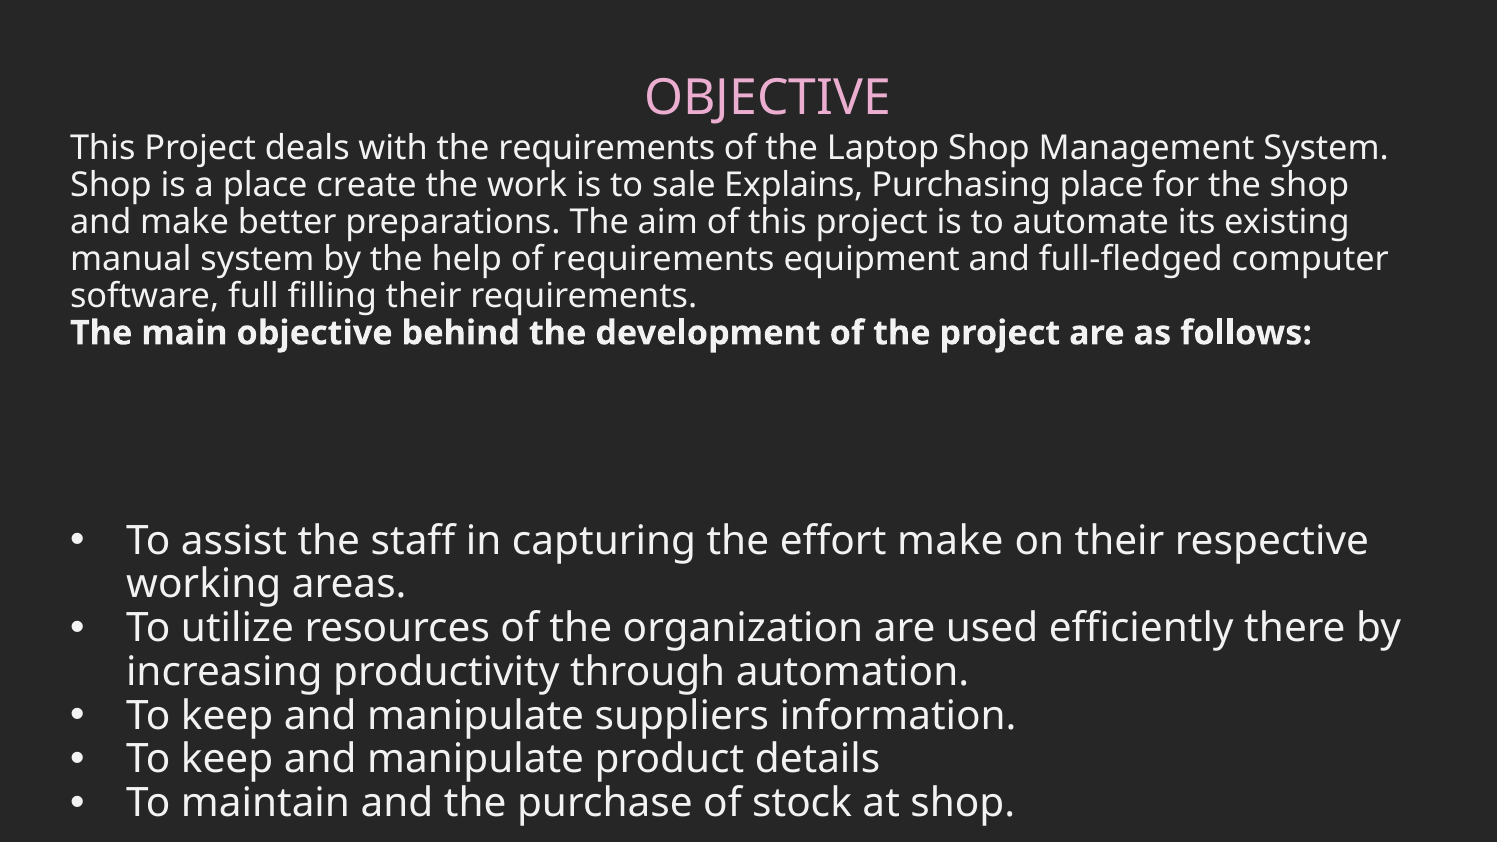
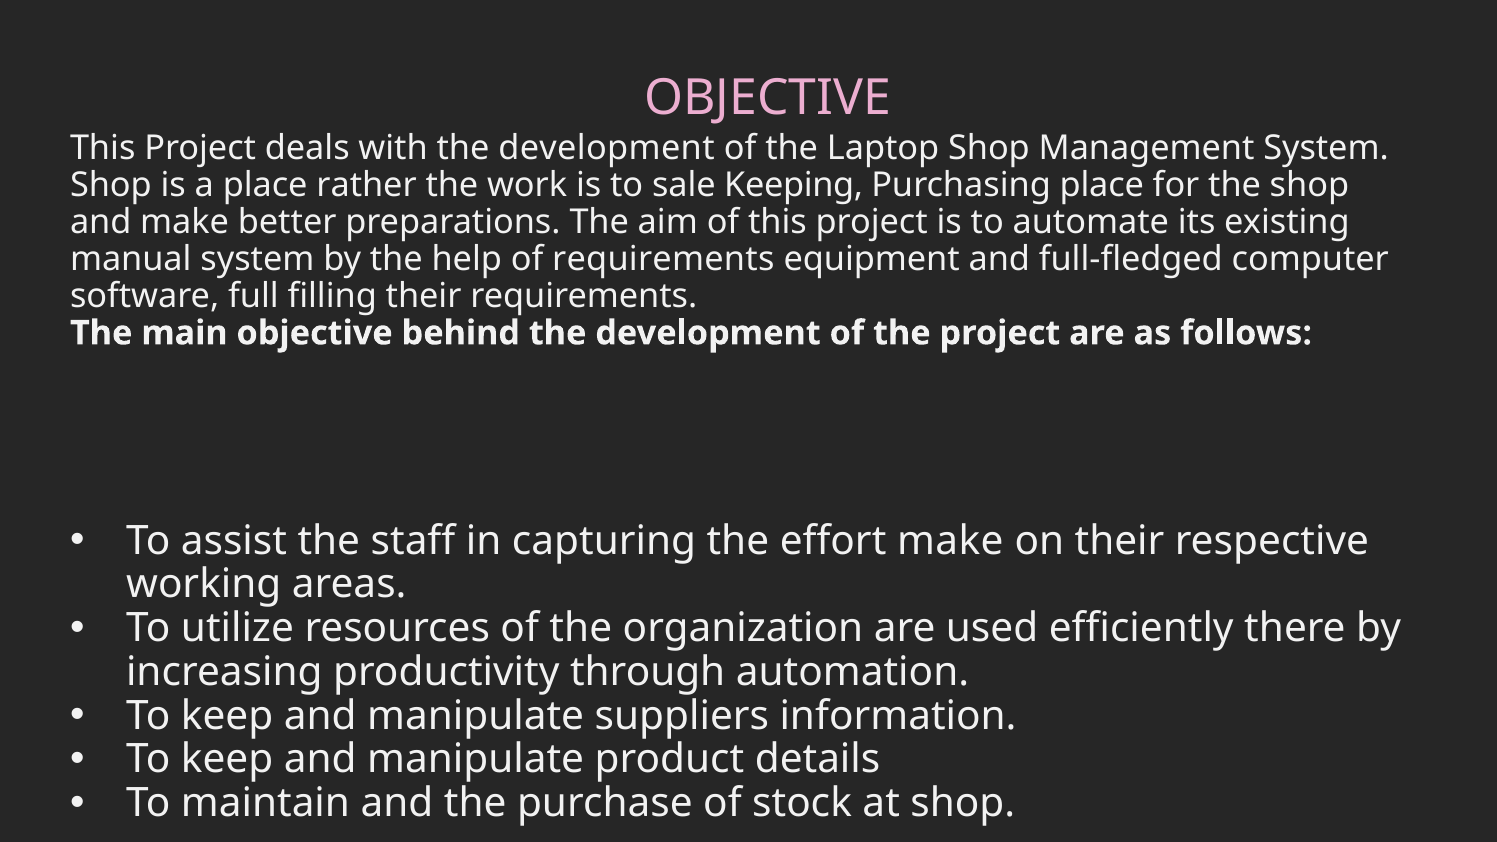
with the requirements: requirements -> development
create: create -> rather
Explains: Explains -> Keeping
